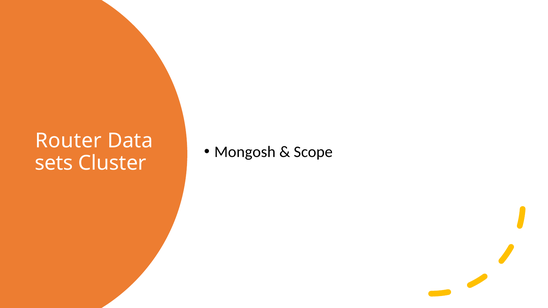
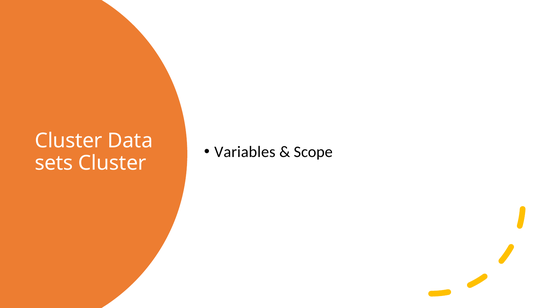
Router at (68, 141): Router -> Cluster
Mongosh: Mongosh -> Variables
